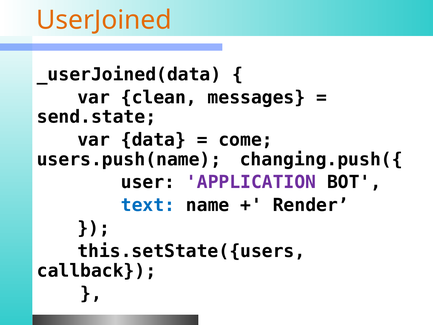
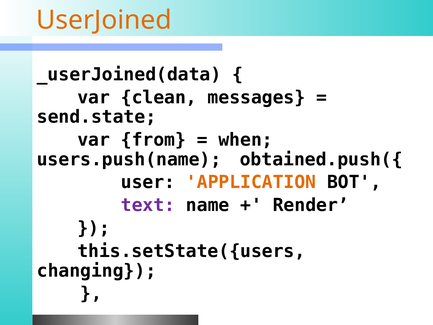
data: data -> from
come: come -> when
changing.push({: changing.push({ -> obtained.push({
APPLICATION colour: purple -> orange
text colour: blue -> purple
callback: callback -> changing
